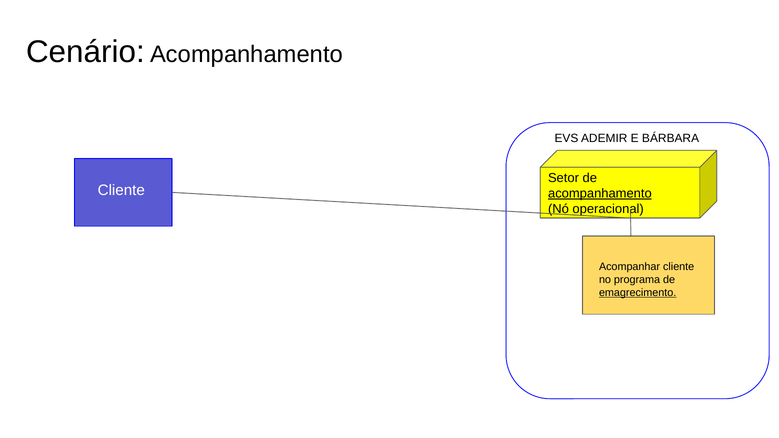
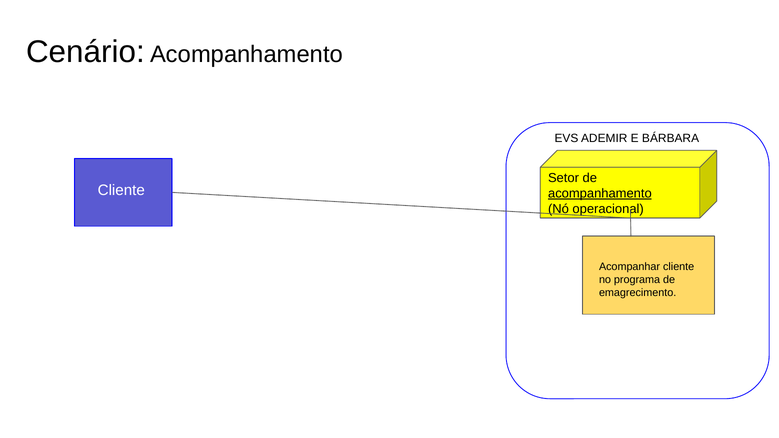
emagrecimento underline: present -> none
